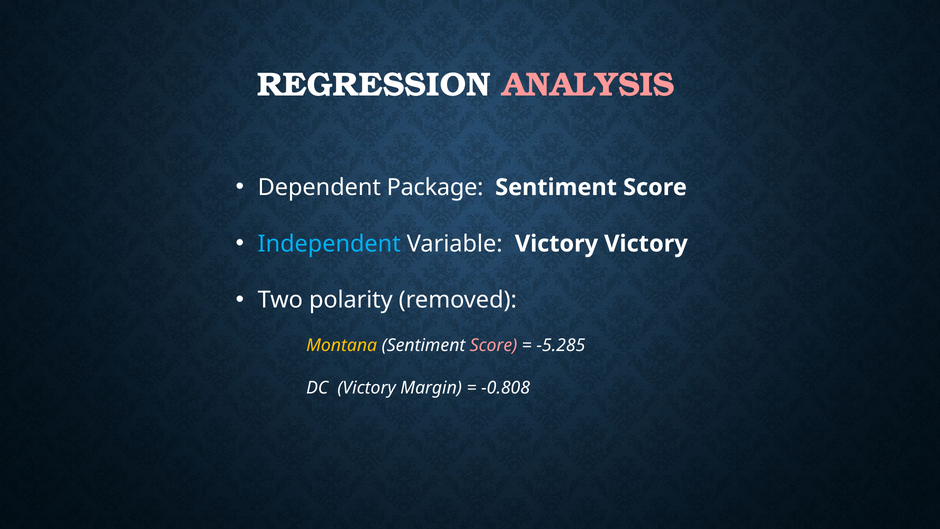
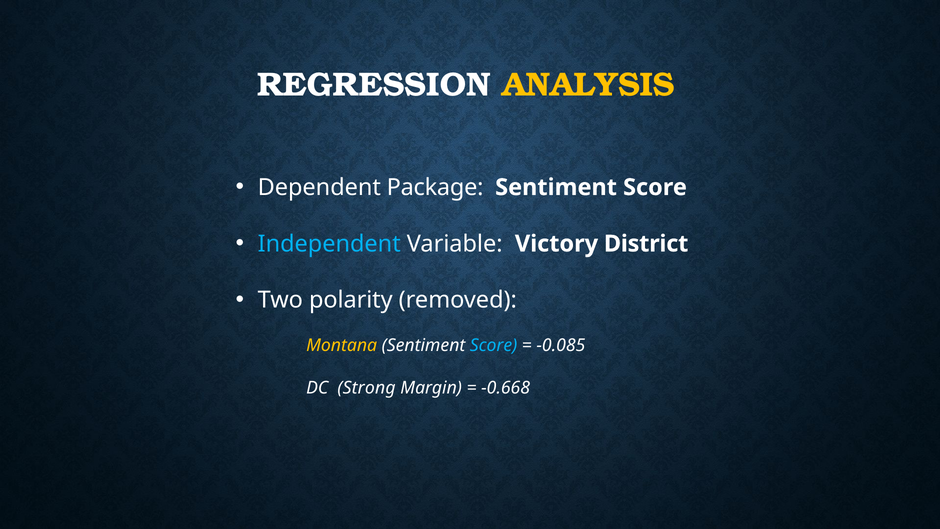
ANALYSIS colour: pink -> yellow
Victory Victory: Victory -> District
Score at (494, 345) colour: pink -> light blue
-5.285: -5.285 -> -0.085
DC Victory: Victory -> Strong
-0.808: -0.808 -> -0.668
